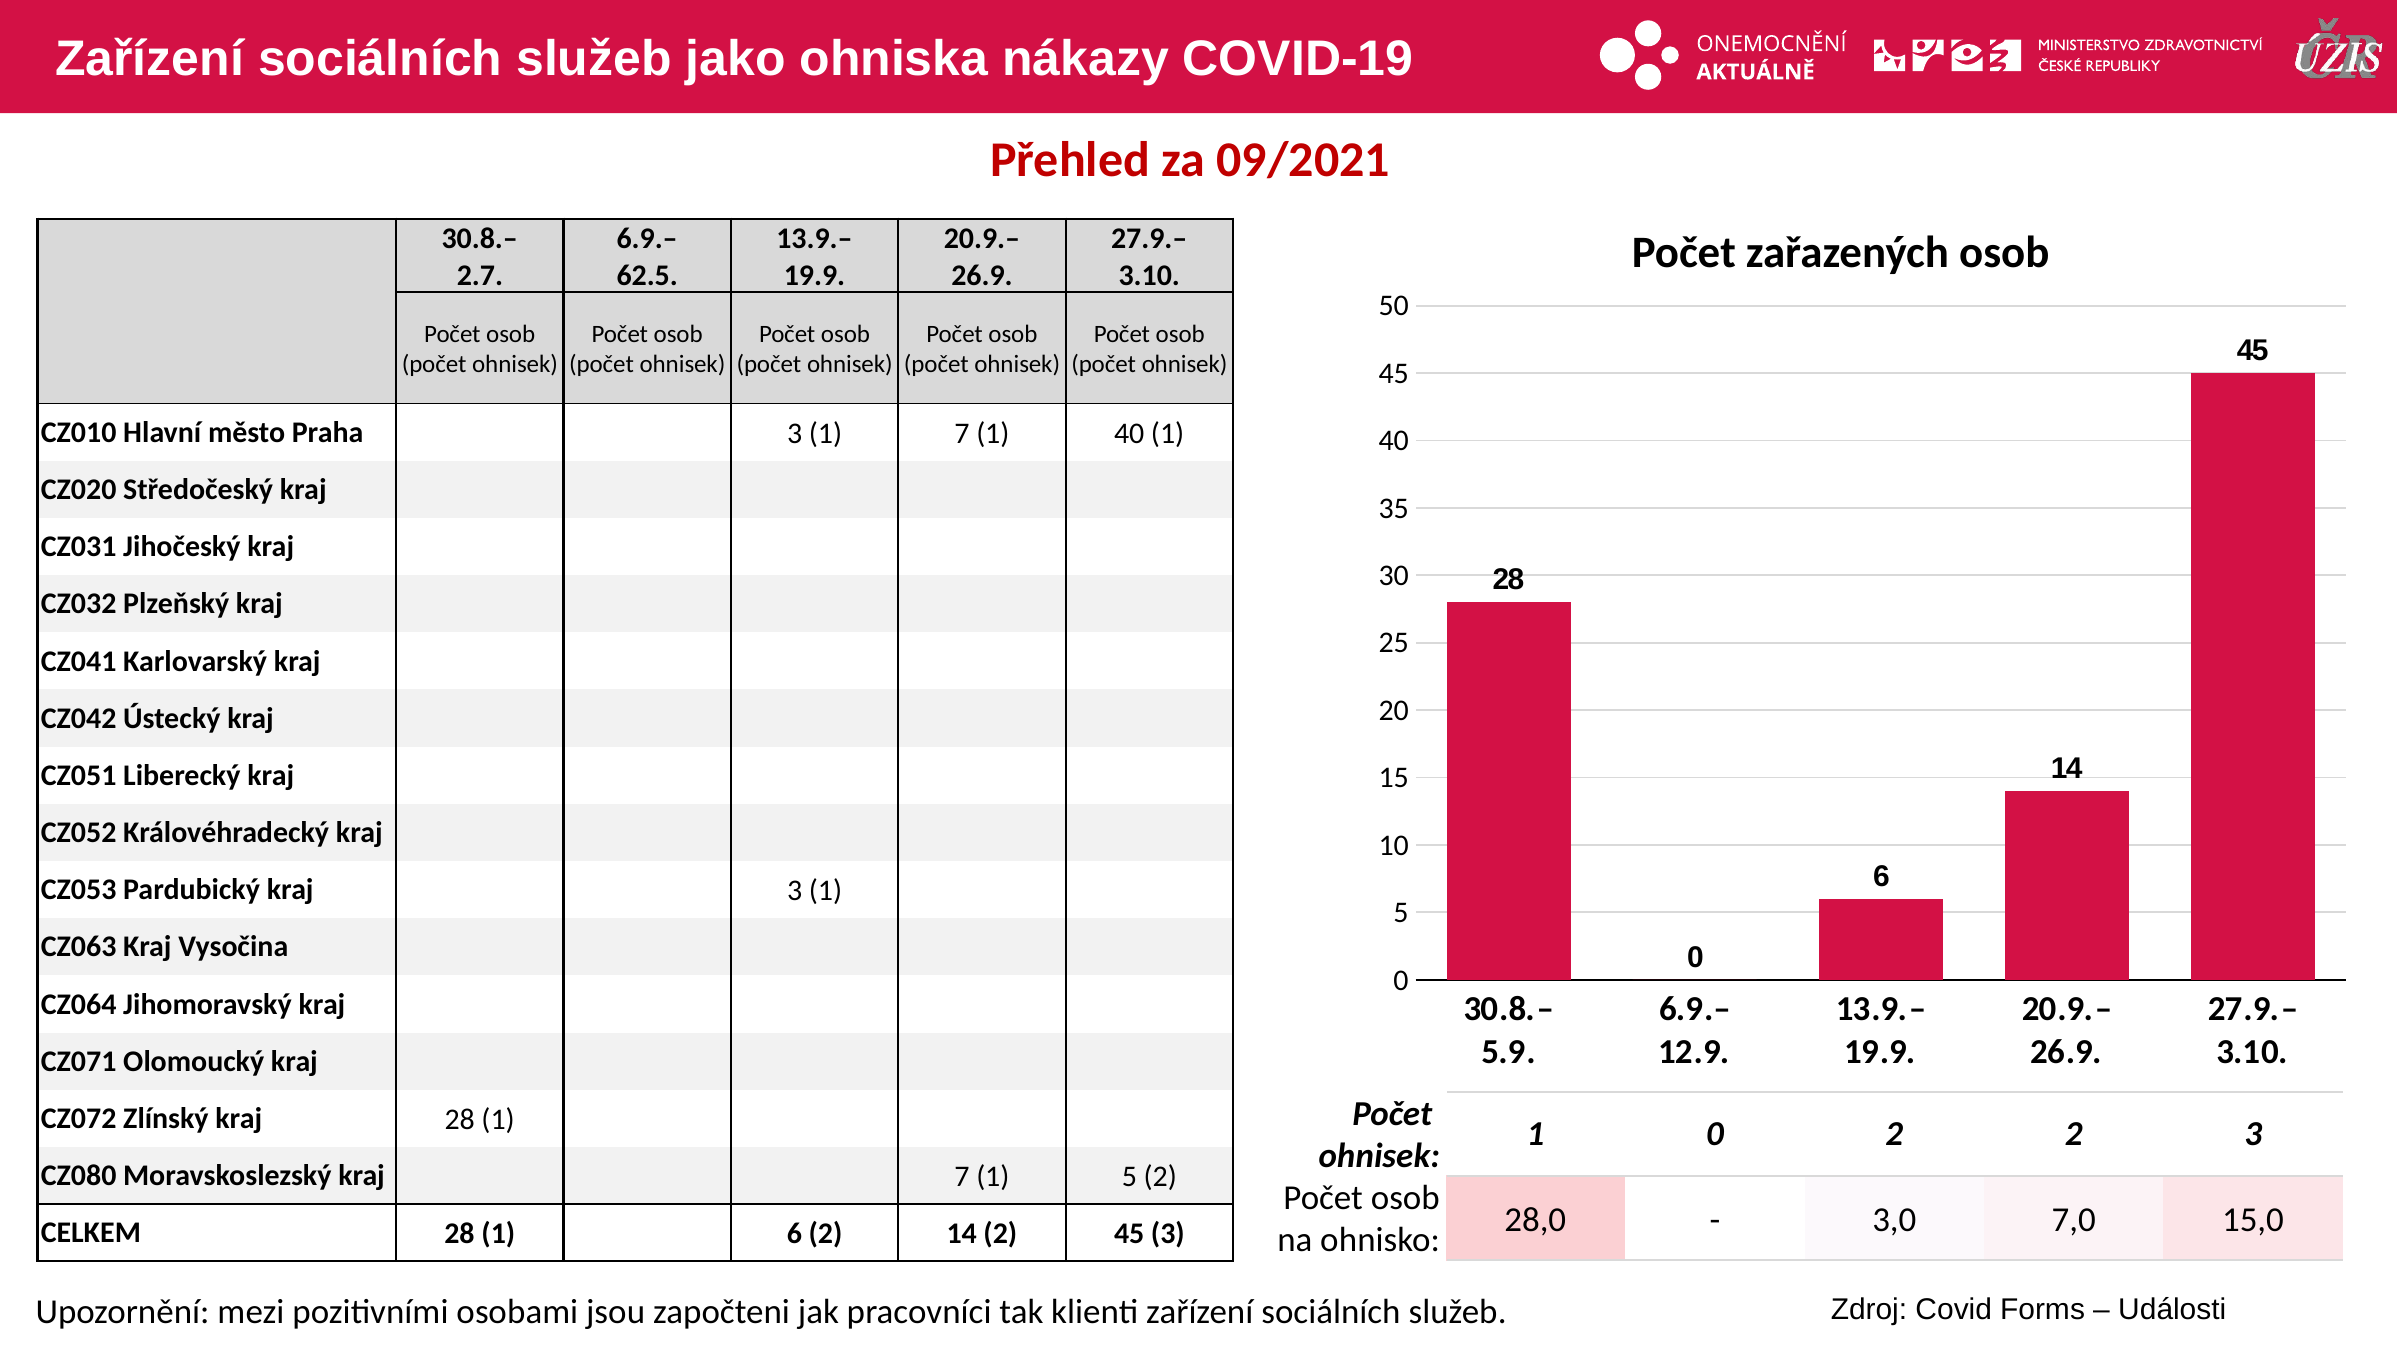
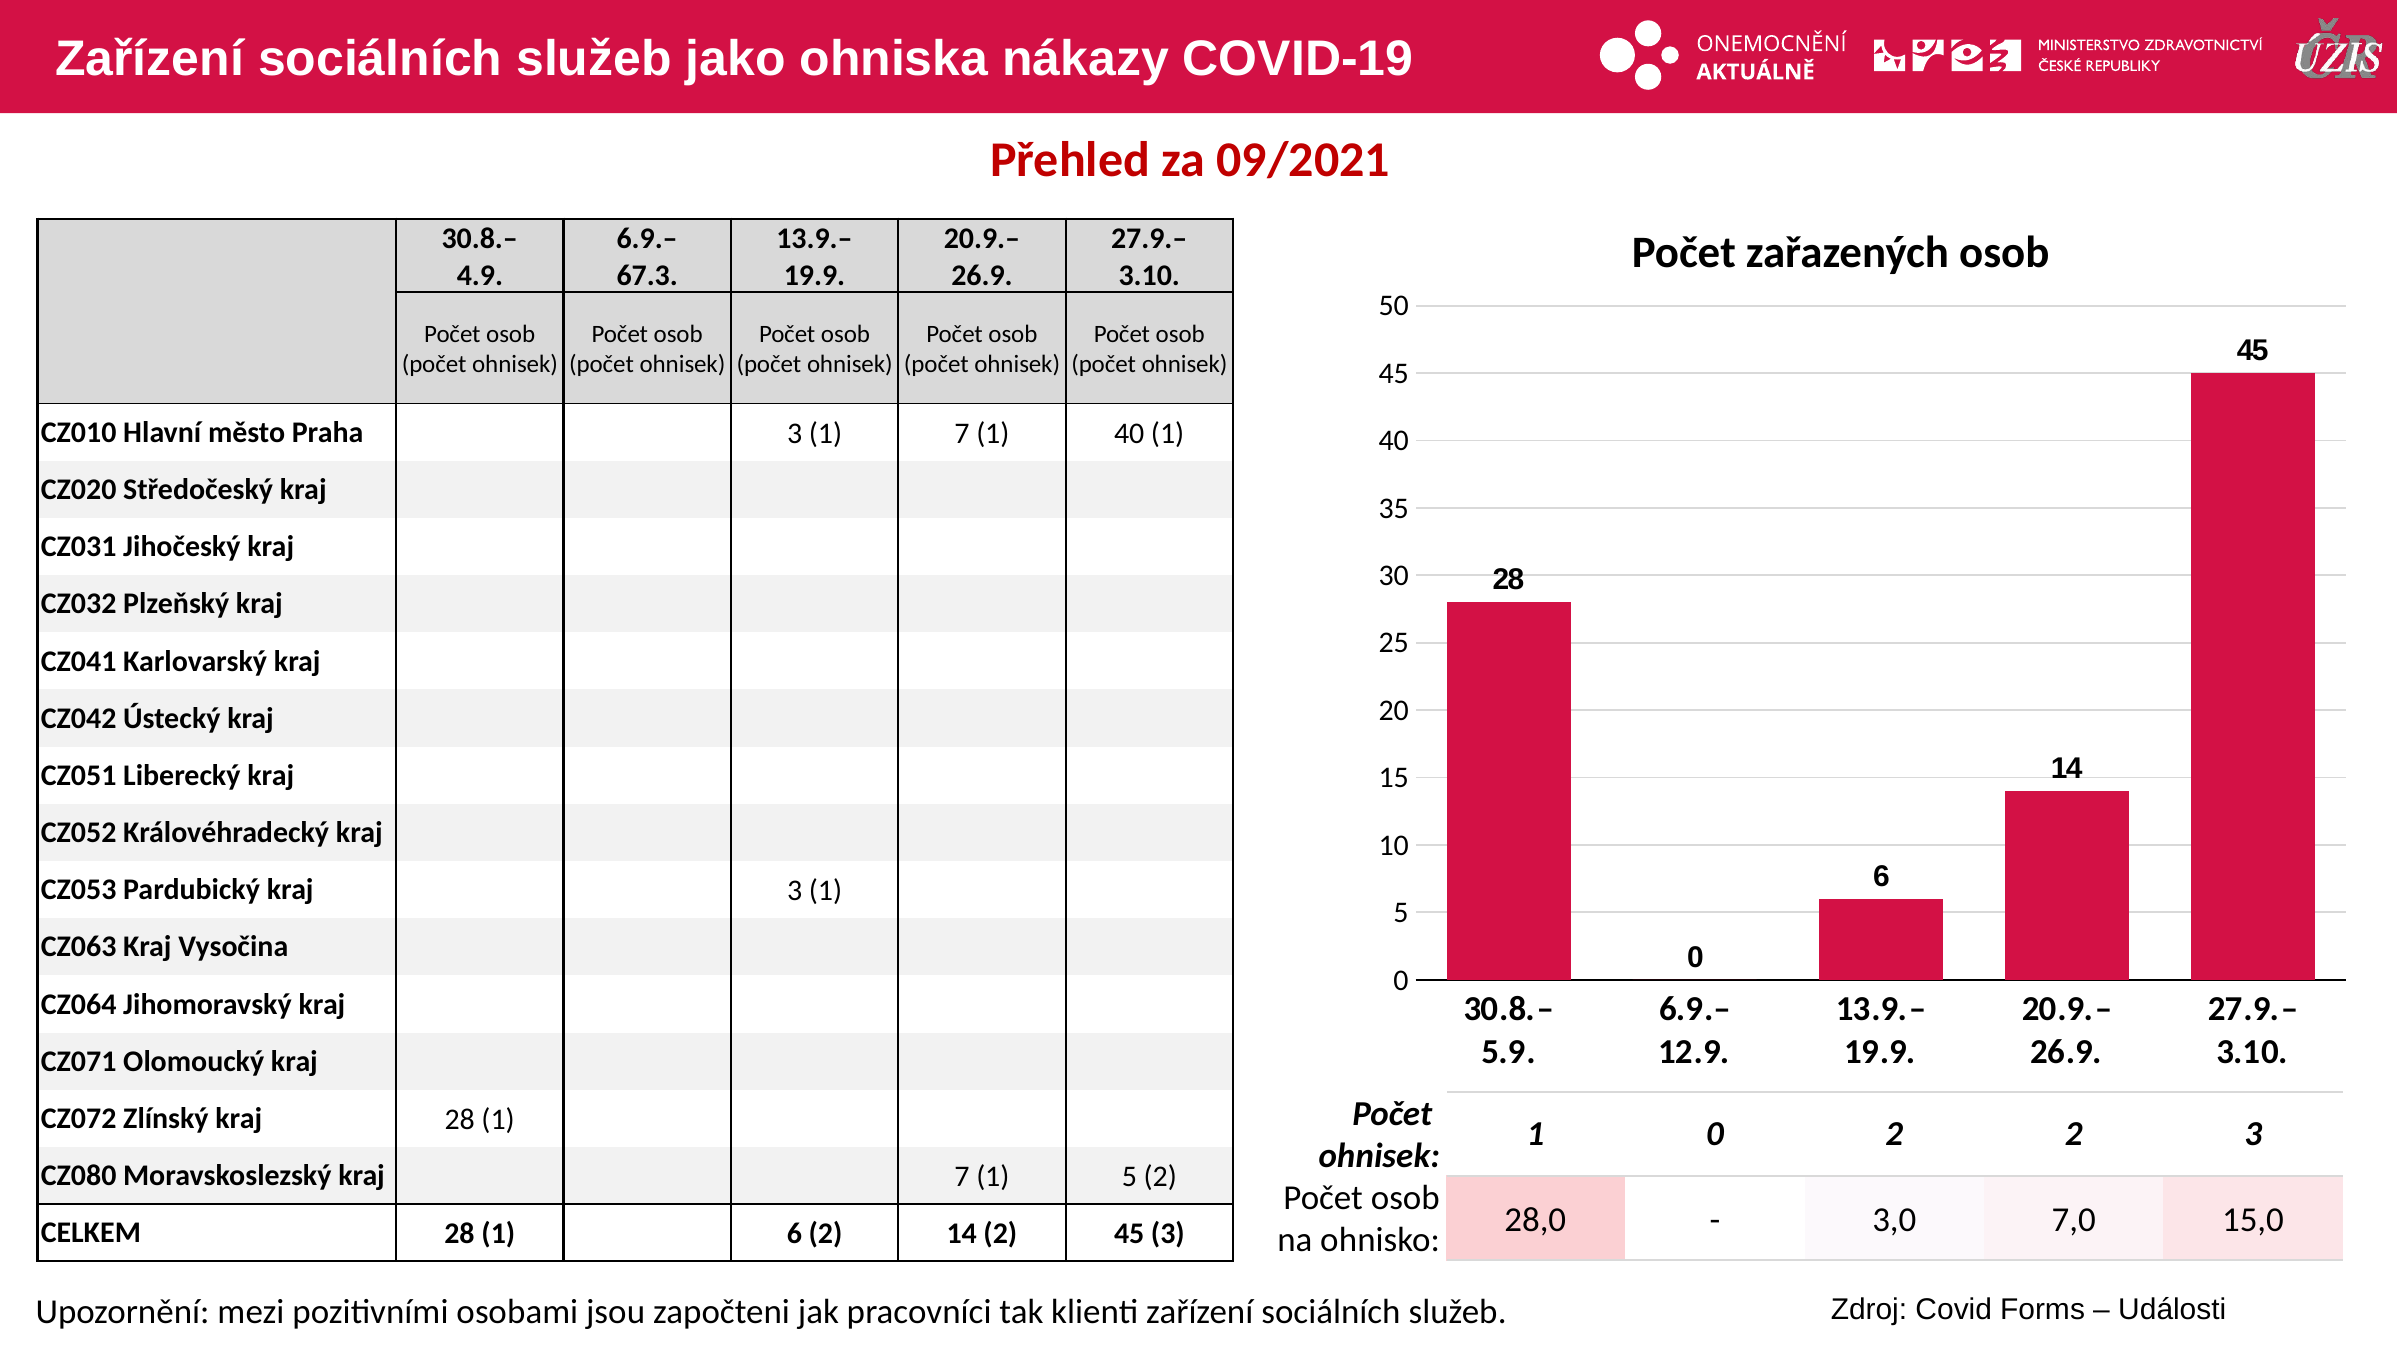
2.7: 2.7 -> 4.9
62.5: 62.5 -> 67.3
